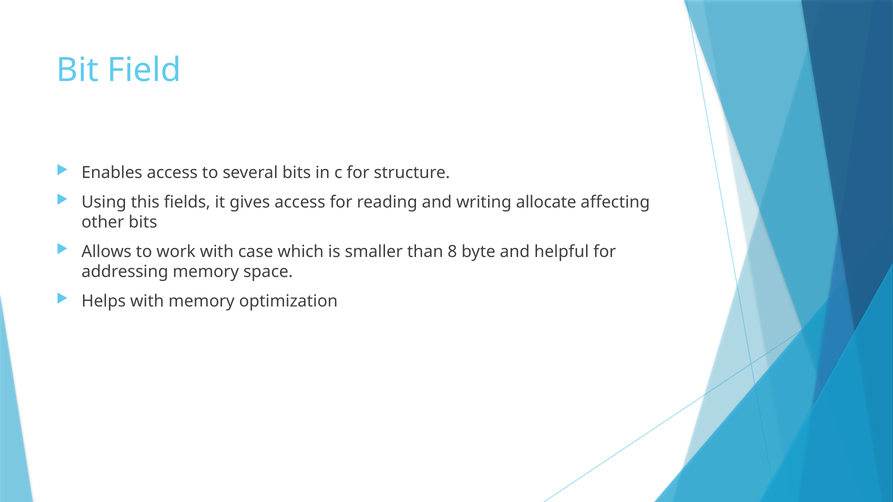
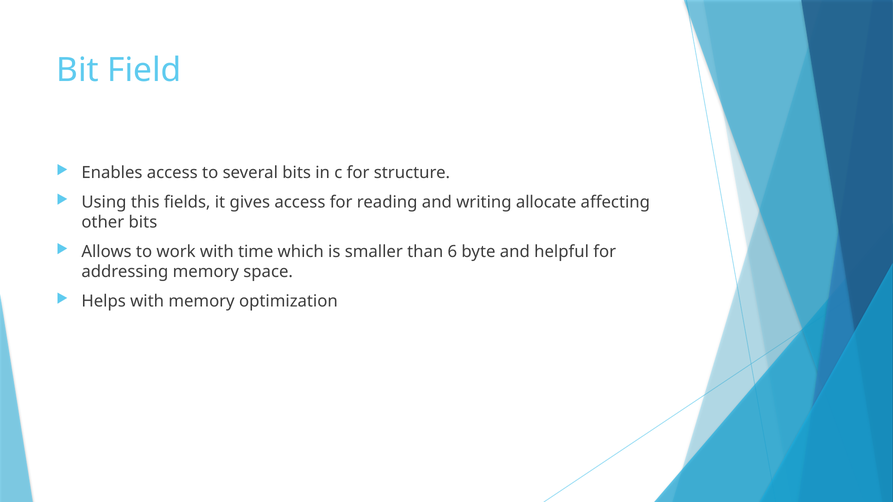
case: case -> time
8: 8 -> 6
